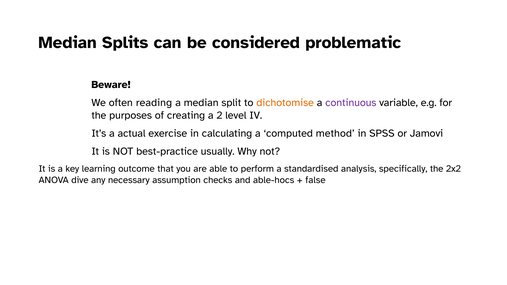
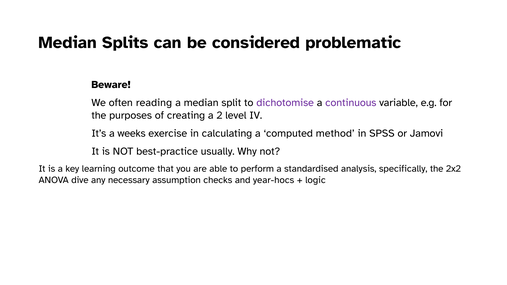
dichotomise colour: orange -> purple
actual: actual -> weeks
able-hocs: able-hocs -> year-hocs
false: false -> logic
